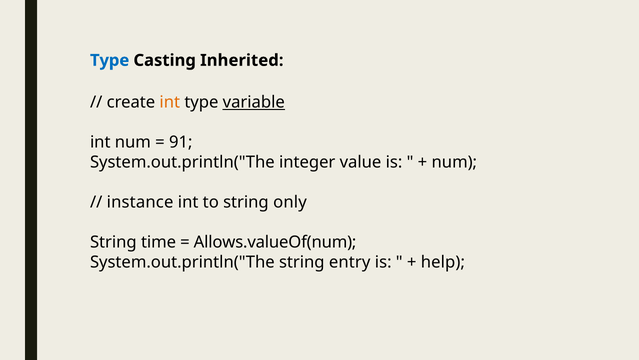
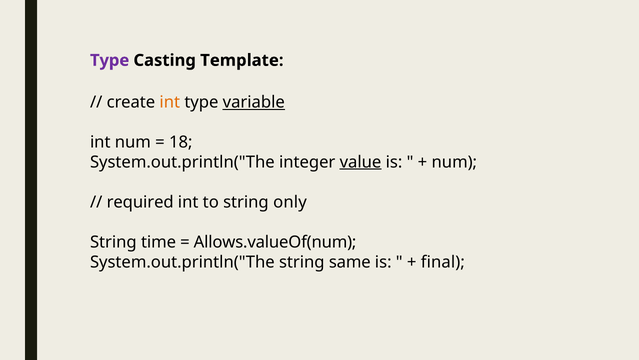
Type at (110, 60) colour: blue -> purple
Inherited: Inherited -> Template
91: 91 -> 18
value underline: none -> present
instance: instance -> required
entry: entry -> same
help: help -> final
